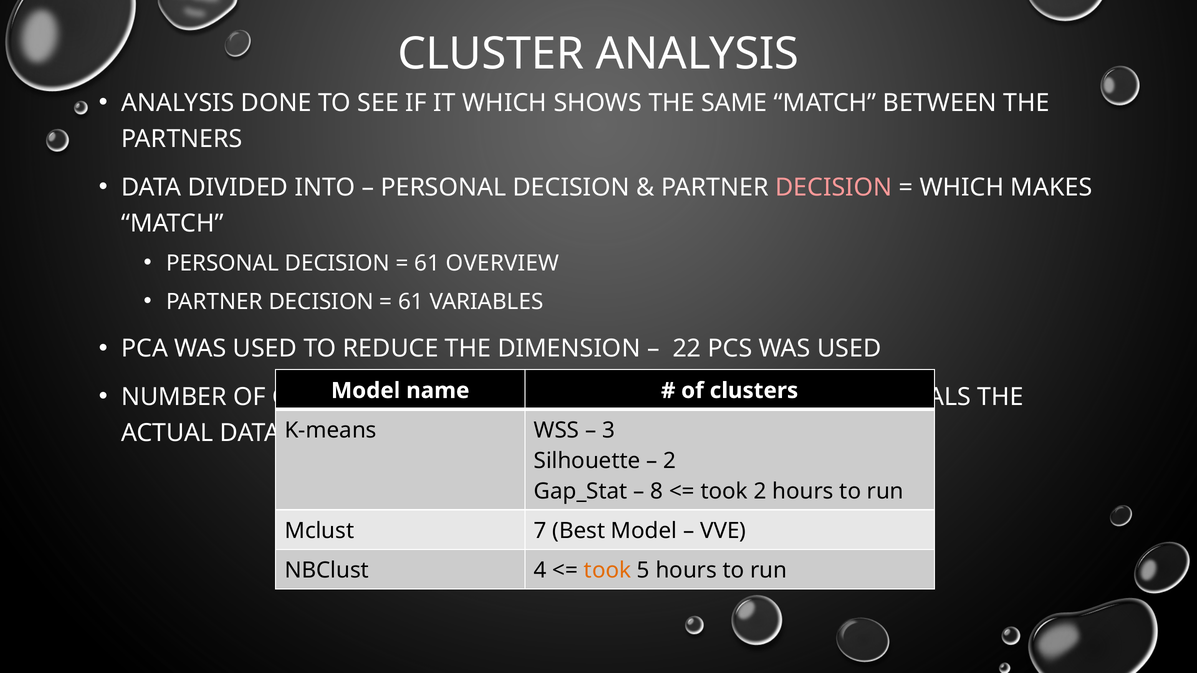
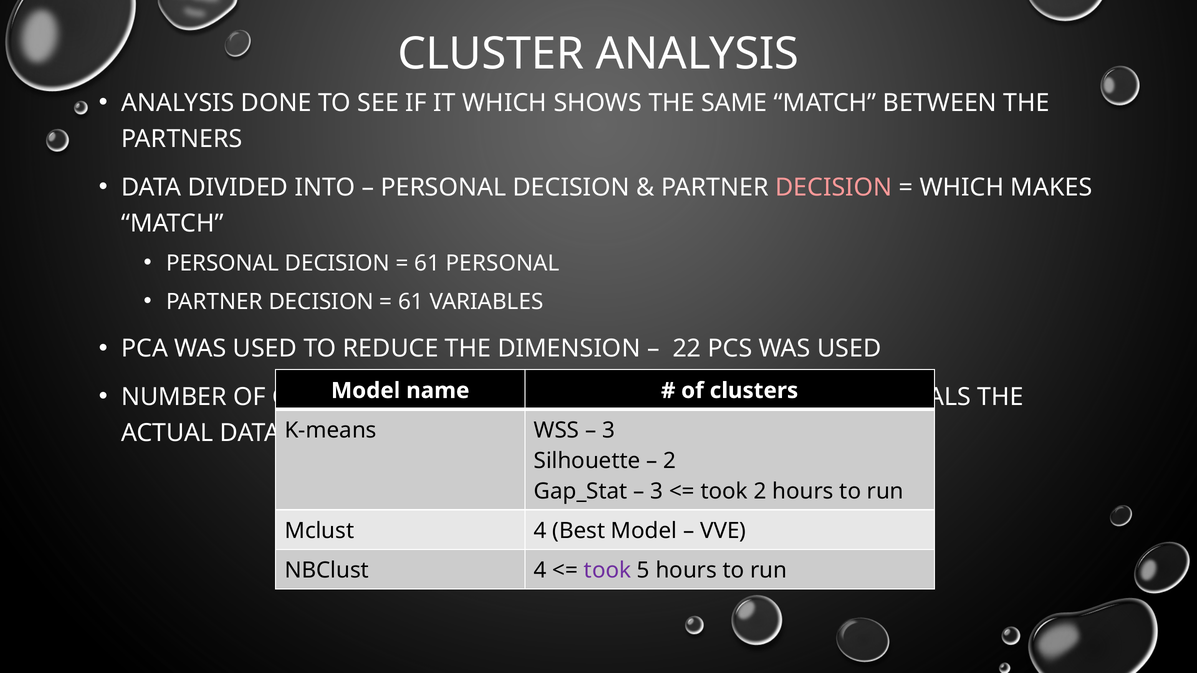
61 OVERVIEW: OVERVIEW -> PERSONAL
8 at (657, 491): 8 -> 3
Mclust 7: 7 -> 4
took at (608, 571) colour: orange -> purple
